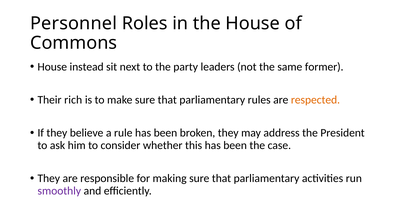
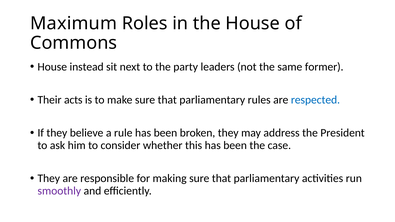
Personnel: Personnel -> Maximum
rich: rich -> acts
respected colour: orange -> blue
